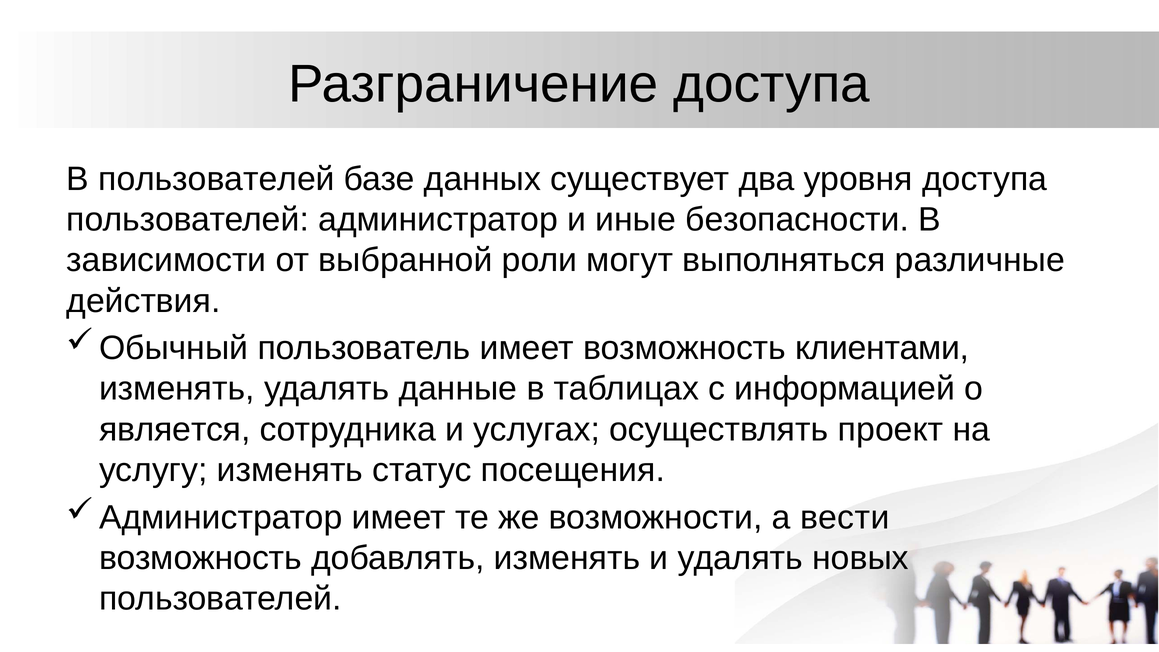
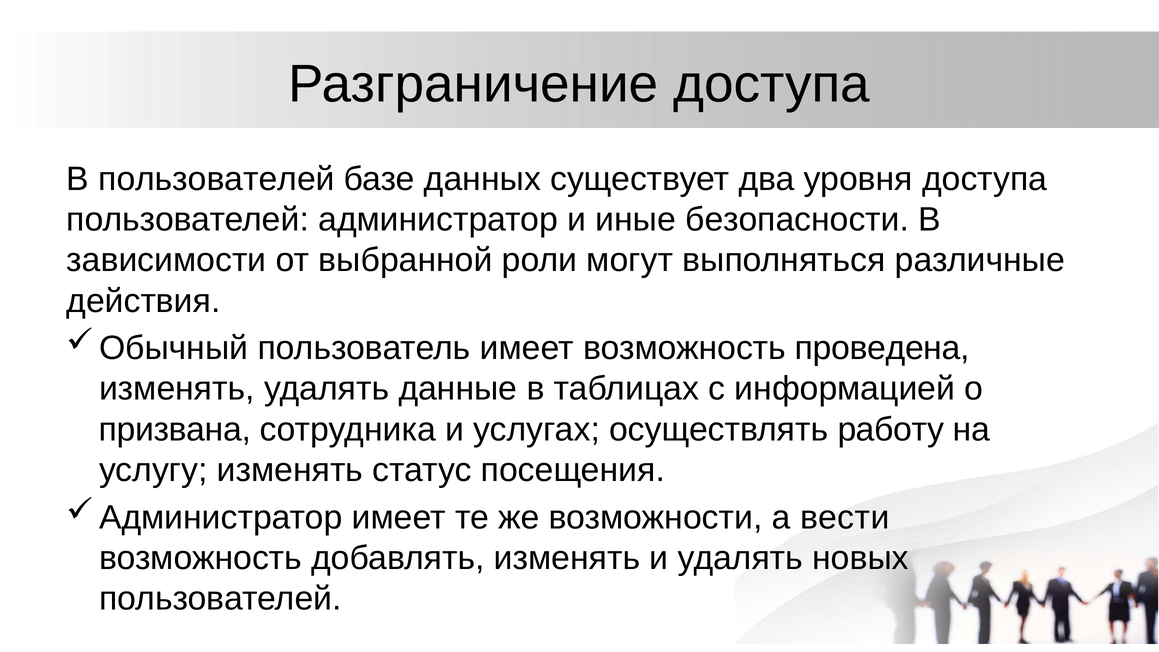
клиентами: клиентами -> проведена
является: является -> призвана
проект: проект -> работу
